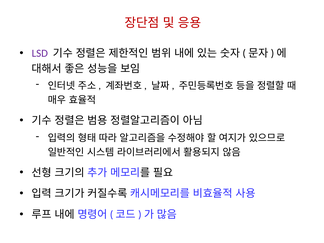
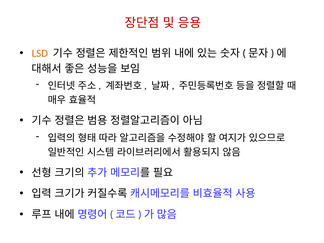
LSD colour: purple -> orange
